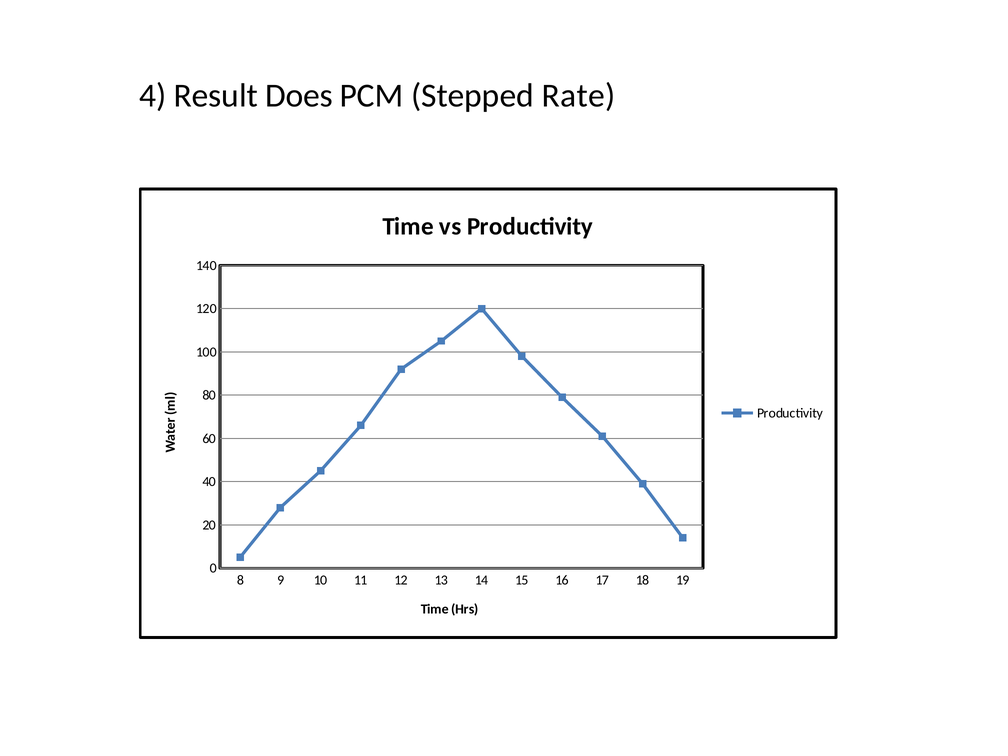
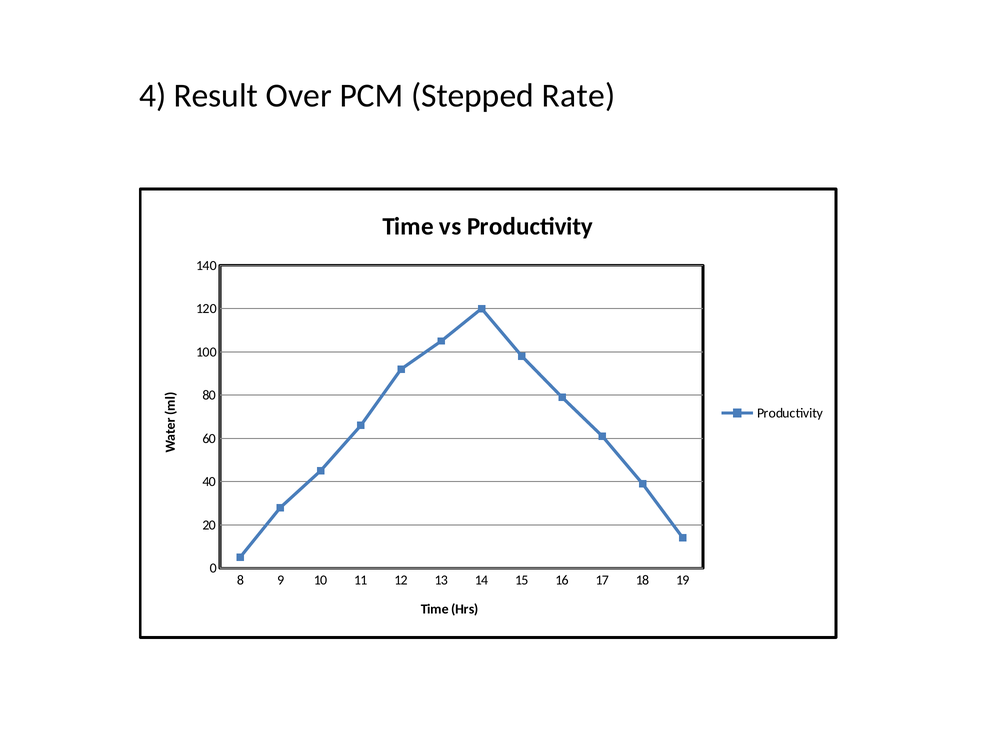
Does: Does -> Over
